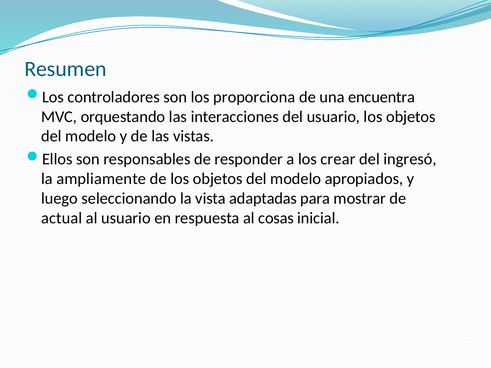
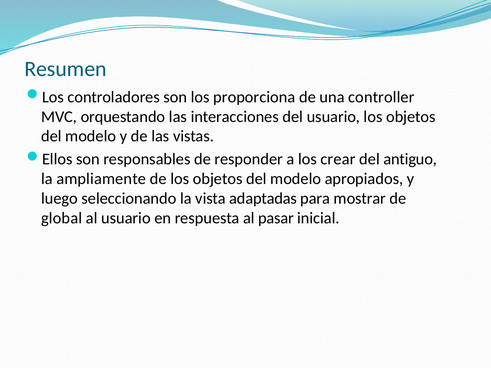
encuentra: encuentra -> controller
ingresó: ingresó -> antiguo
actual: actual -> global
cosas: cosas -> pasar
